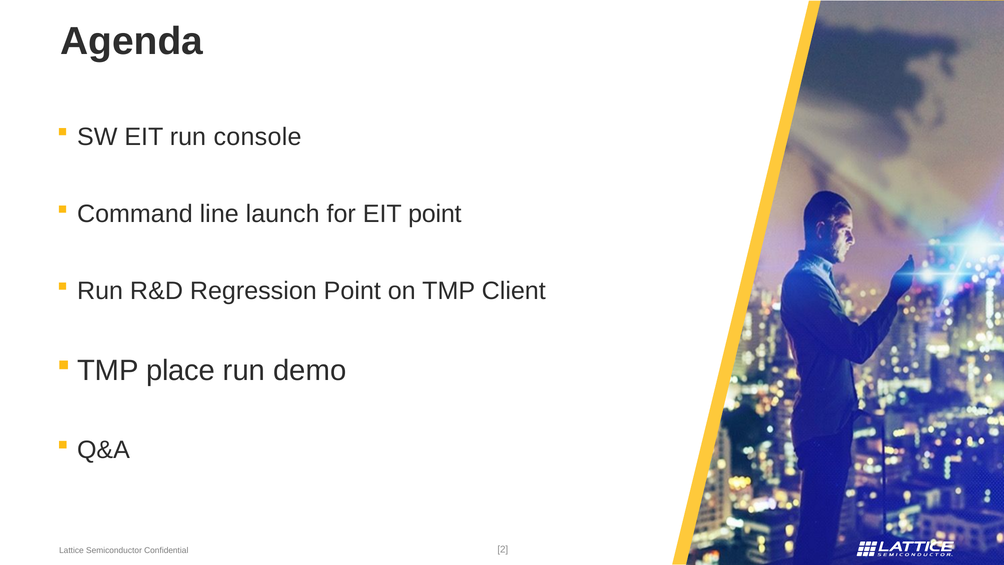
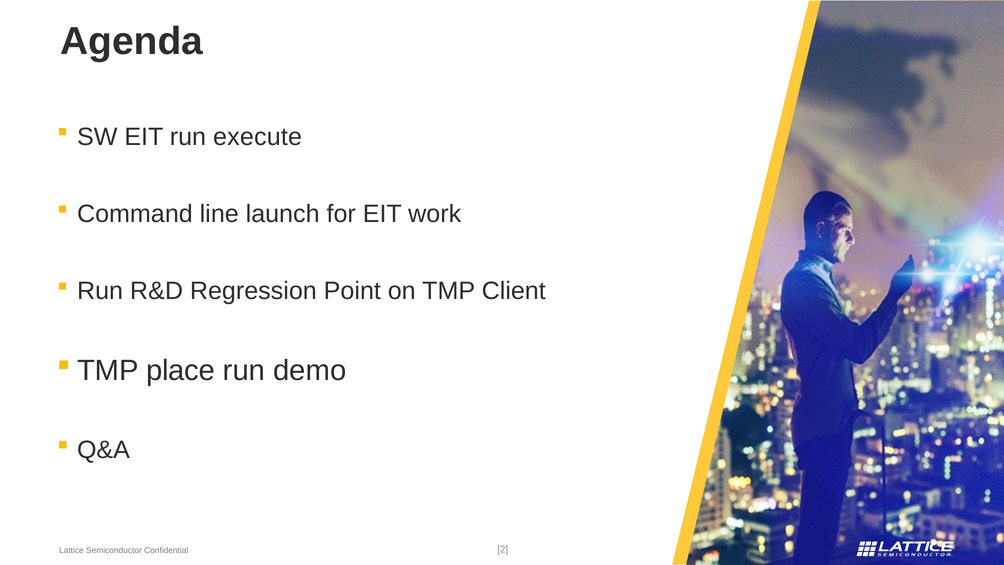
console: console -> execute
EIT point: point -> work
